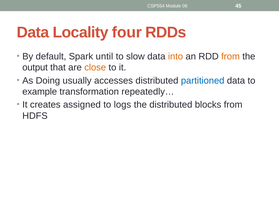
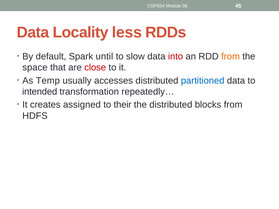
four: four -> less
into colour: orange -> red
output: output -> space
close colour: orange -> red
Doing: Doing -> Temp
example: example -> intended
logs: logs -> their
